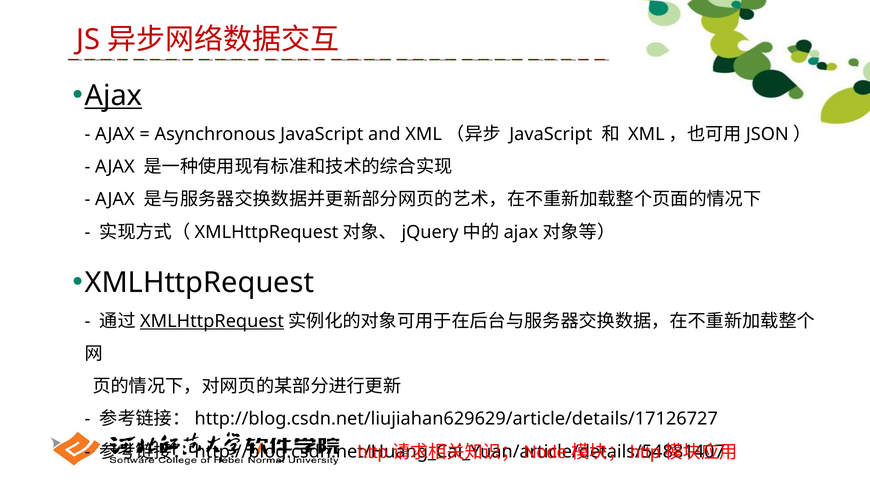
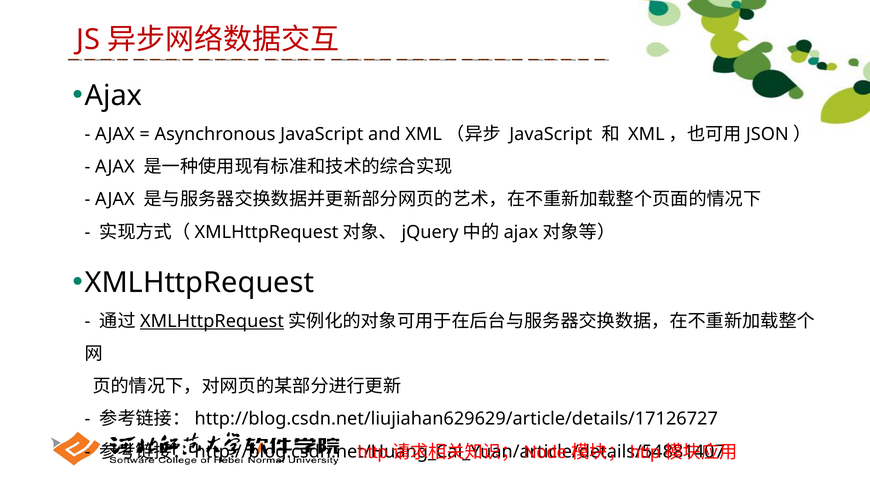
Ajax at (113, 96) underline: present -> none
